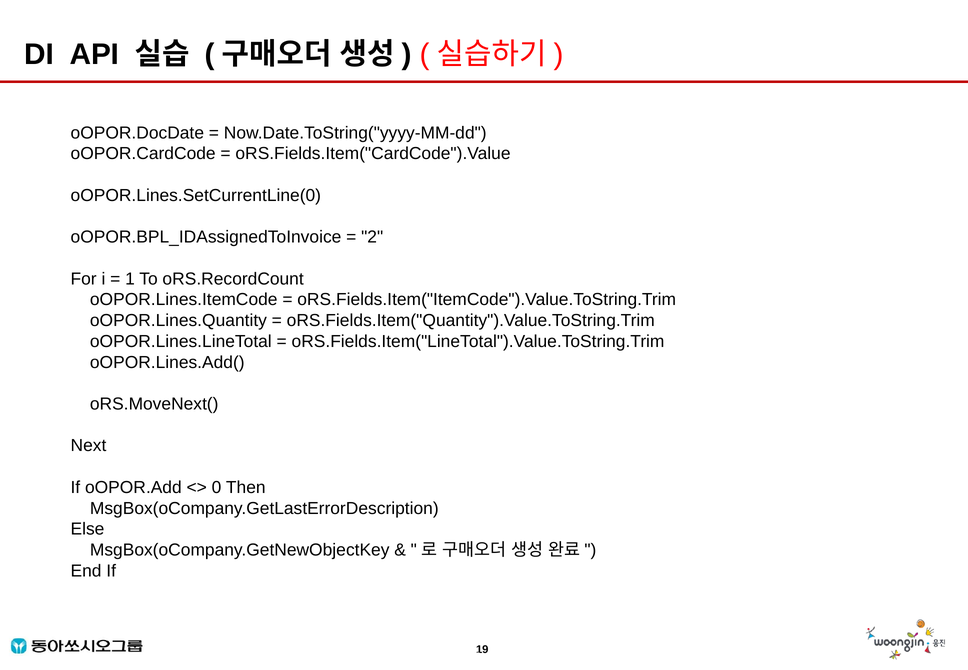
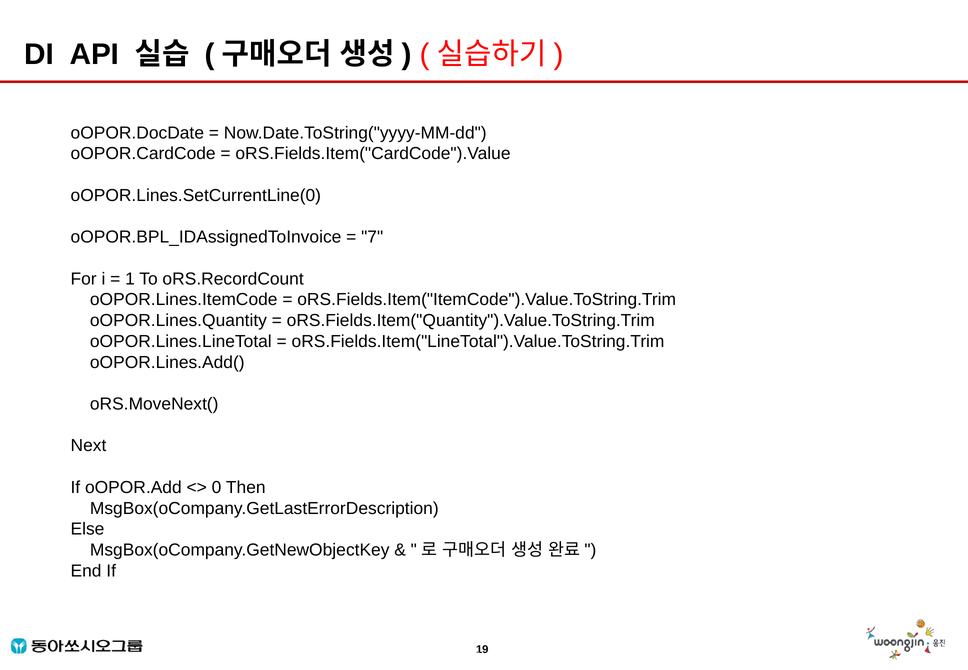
2: 2 -> 7
